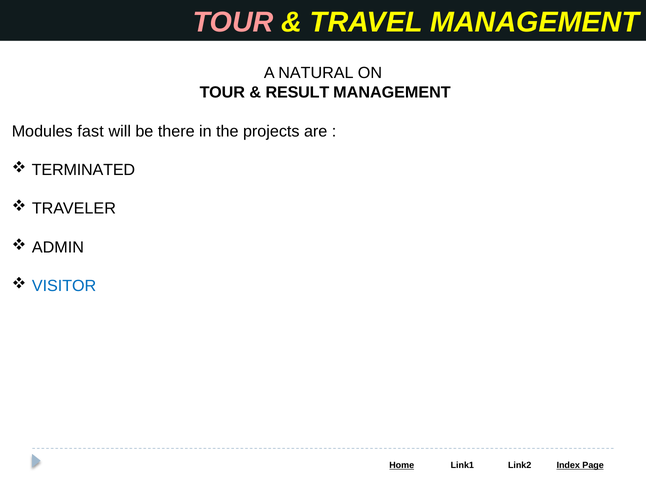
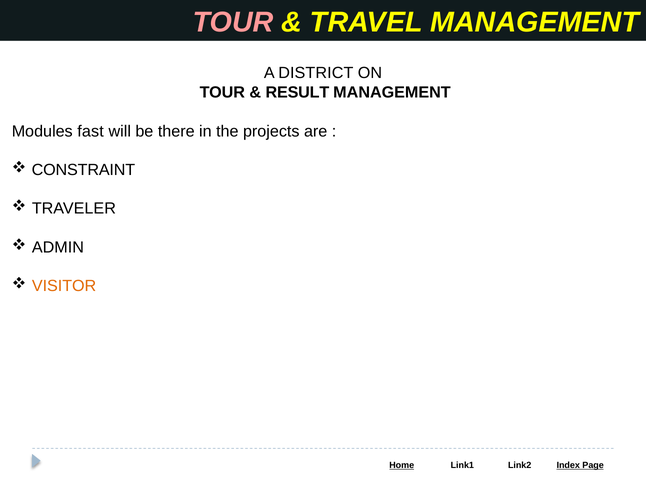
NATURAL: NATURAL -> DISTRICT
TERMINATED: TERMINATED -> CONSTRAINT
VISITOR colour: blue -> orange
